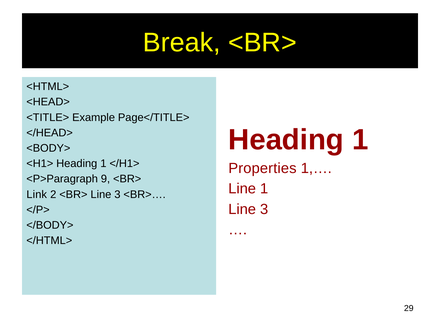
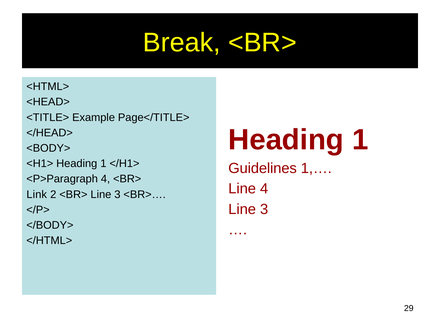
Properties: Properties -> Guidelines
<P>Paragraph 9: 9 -> 4
Line 1: 1 -> 4
